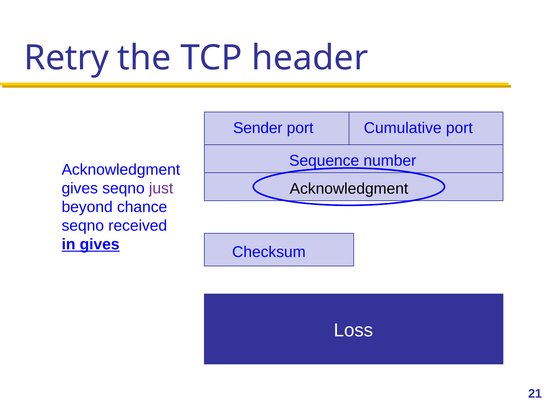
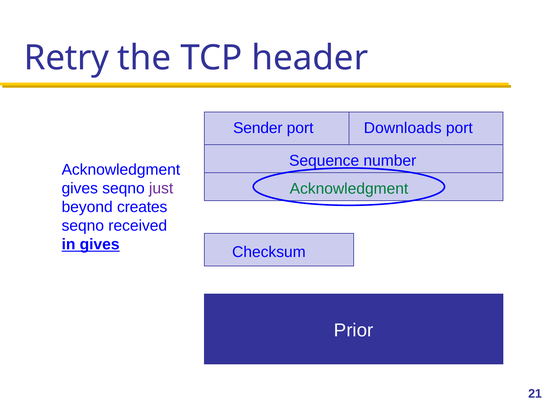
Cumulative: Cumulative -> Downloads
Acknowledgment at (349, 189) colour: black -> green
chance: chance -> creates
Loss: Loss -> Prior
